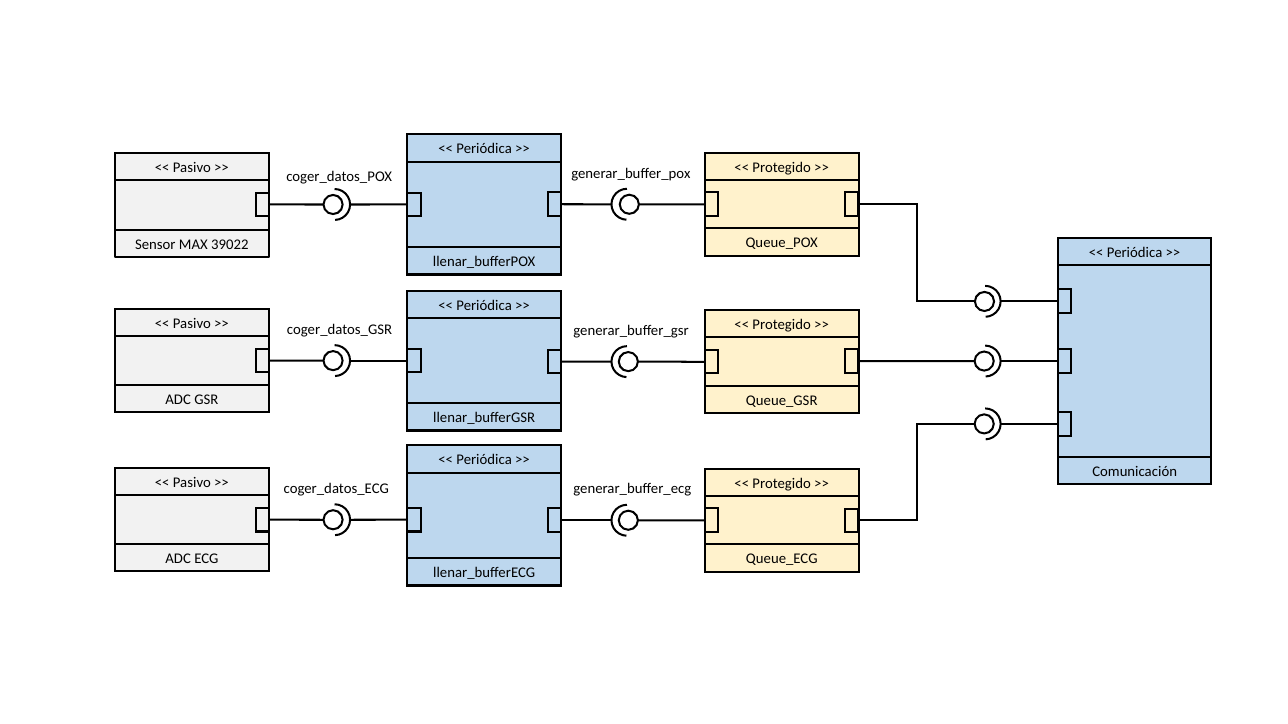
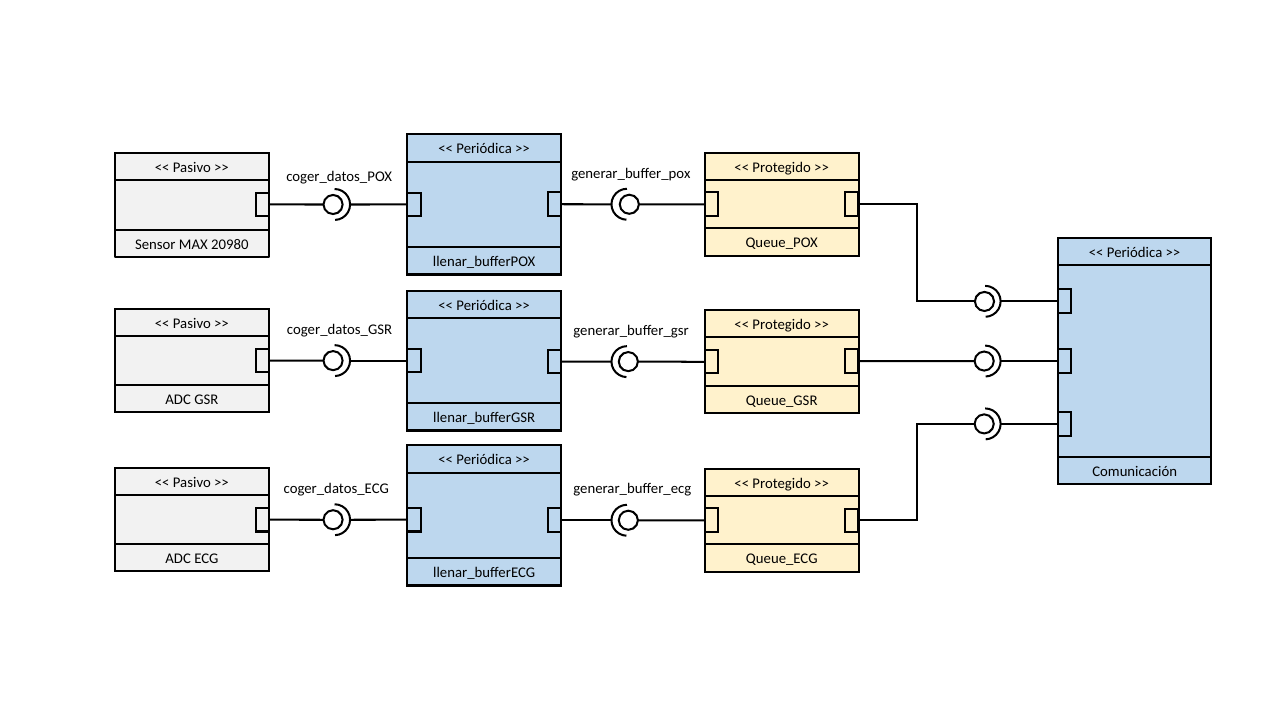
39022: 39022 -> 20980
